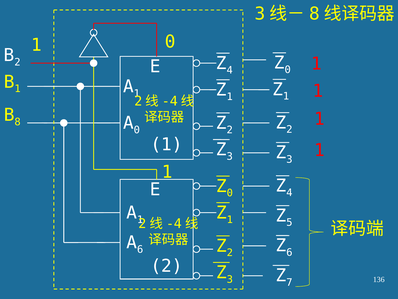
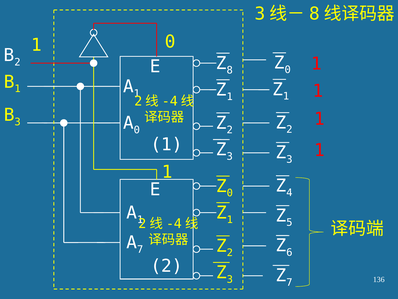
4 at (230, 70): 4 -> 8
8 at (18, 122): 8 -> 3
6 at (140, 249): 6 -> 7
